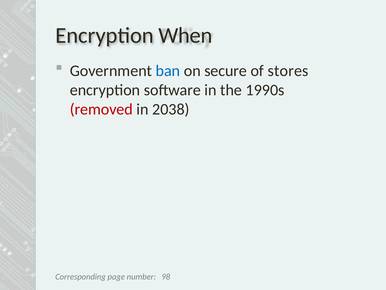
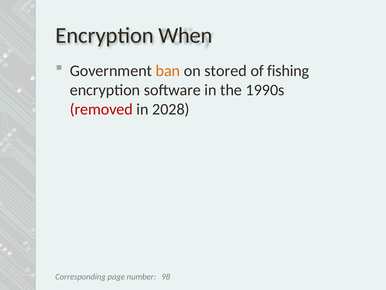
ban colour: blue -> orange
secure: secure -> stored
stores: stores -> fishing
2038: 2038 -> 2028
